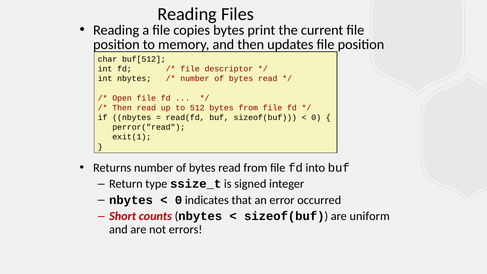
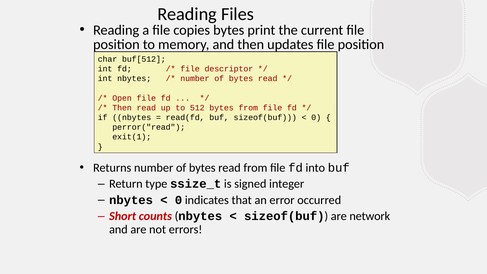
uniform: uniform -> network
